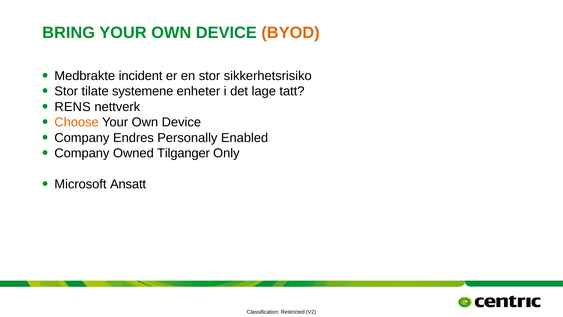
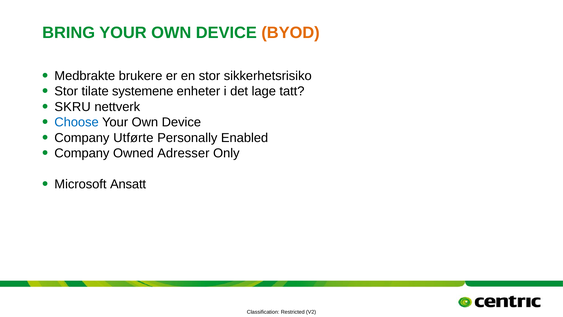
incident: incident -> brukere
RENS: RENS -> SKRU
Choose colour: orange -> blue
Endres: Endres -> Utførte
Tilganger: Tilganger -> Adresser
